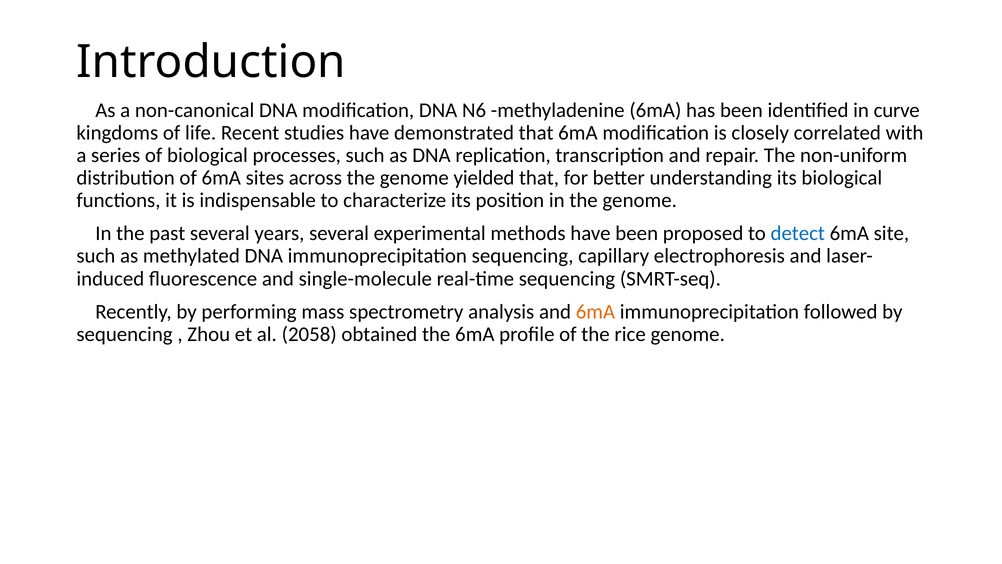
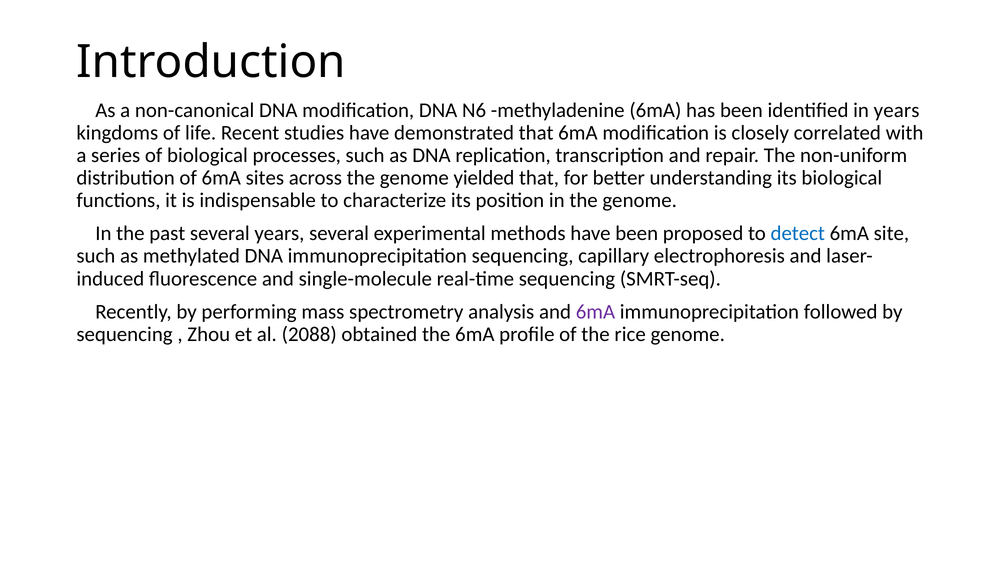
in curve: curve -> years
6mA at (595, 312) colour: orange -> purple
2058: 2058 -> 2088
